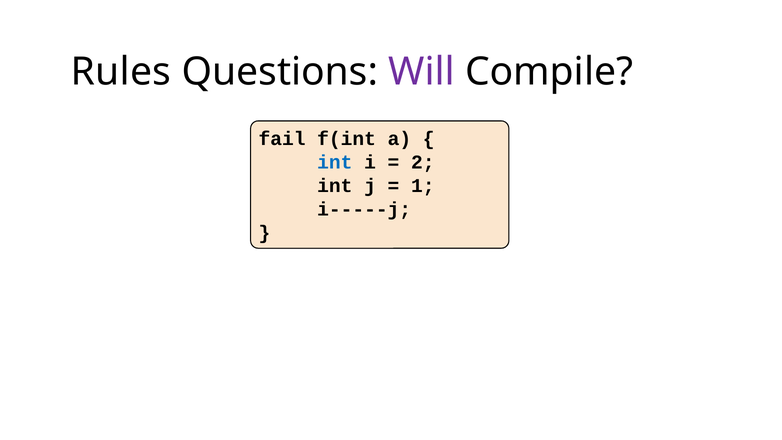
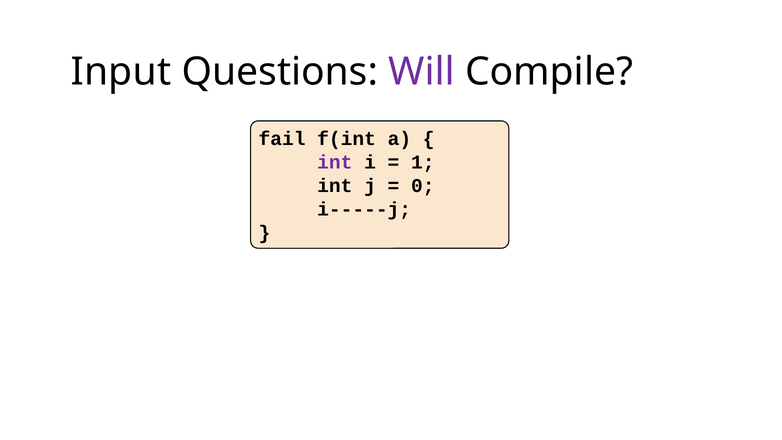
Rules: Rules -> Input
int at (335, 162) colour: blue -> purple
2: 2 -> 1
1: 1 -> 0
